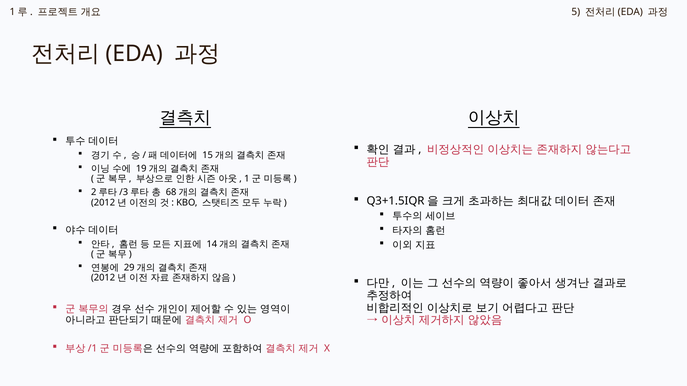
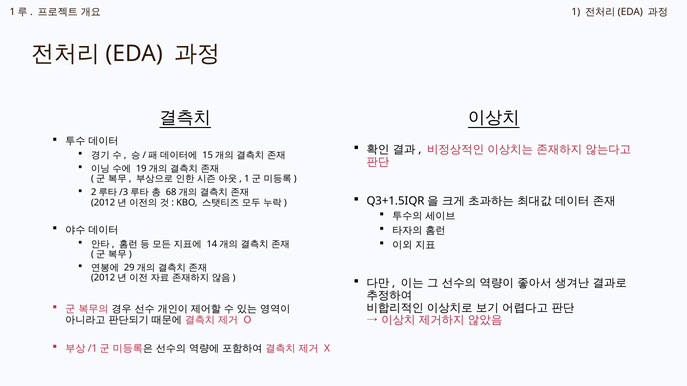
5: 5 -> 1
